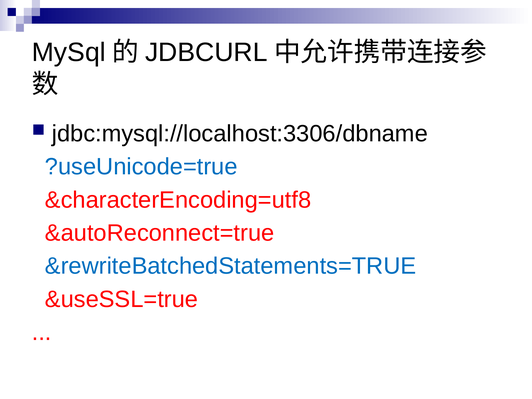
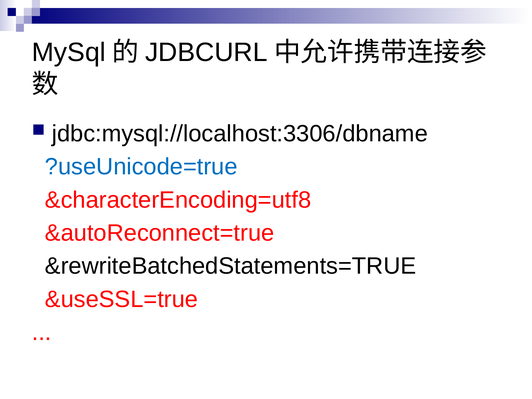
&rewriteBatchedStatements=TRUE colour: blue -> black
